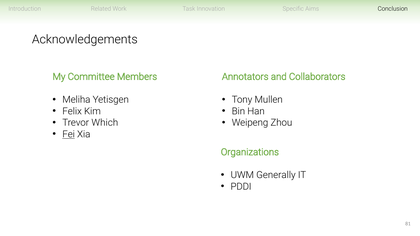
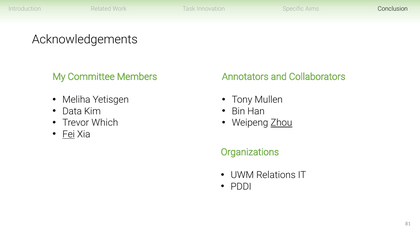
Felix: Felix -> Data
Zhou underline: none -> present
Generally: Generally -> Relations
